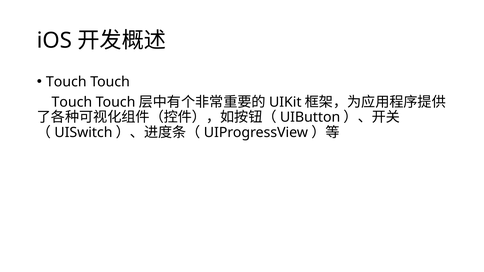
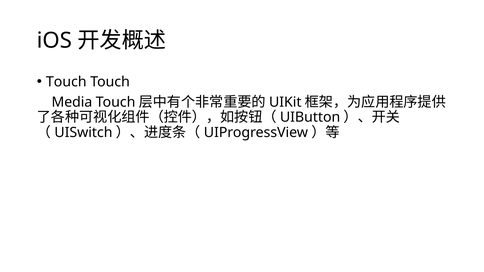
Touch at (72, 102): Touch -> Media
